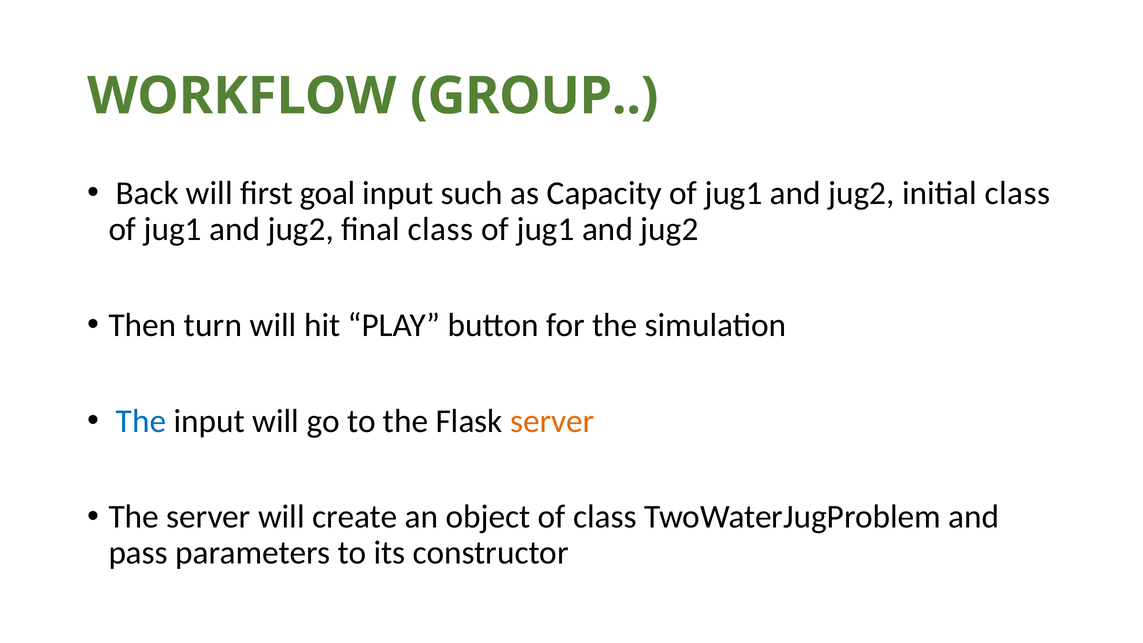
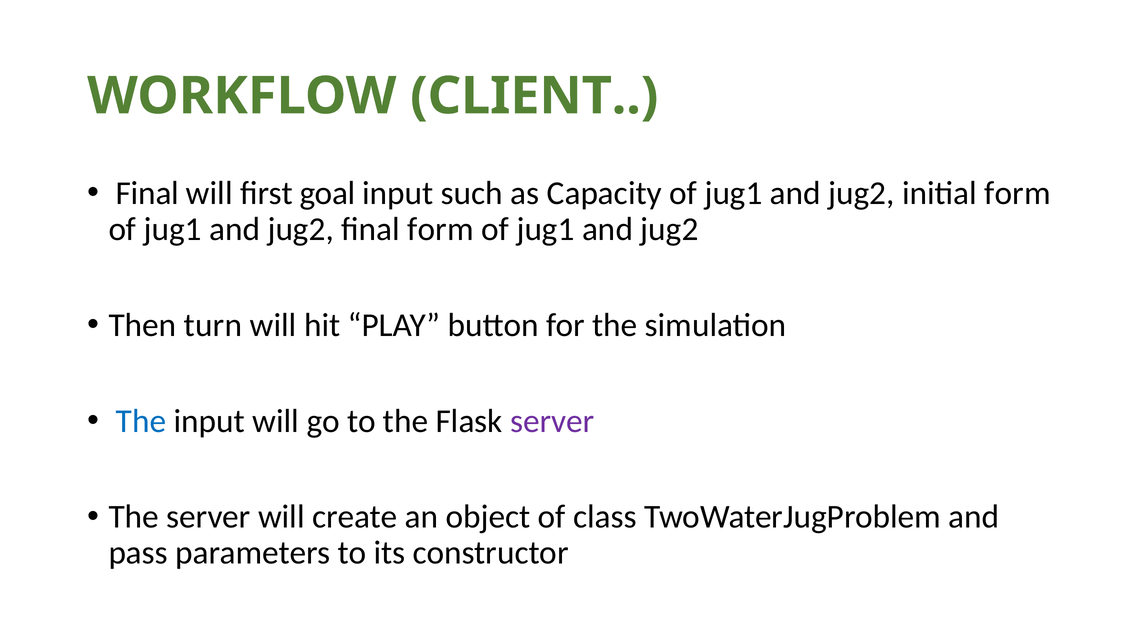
GROUP: GROUP -> CLIENT
Back at (147, 193): Back -> Final
initial class: class -> form
final class: class -> form
server at (552, 421) colour: orange -> purple
